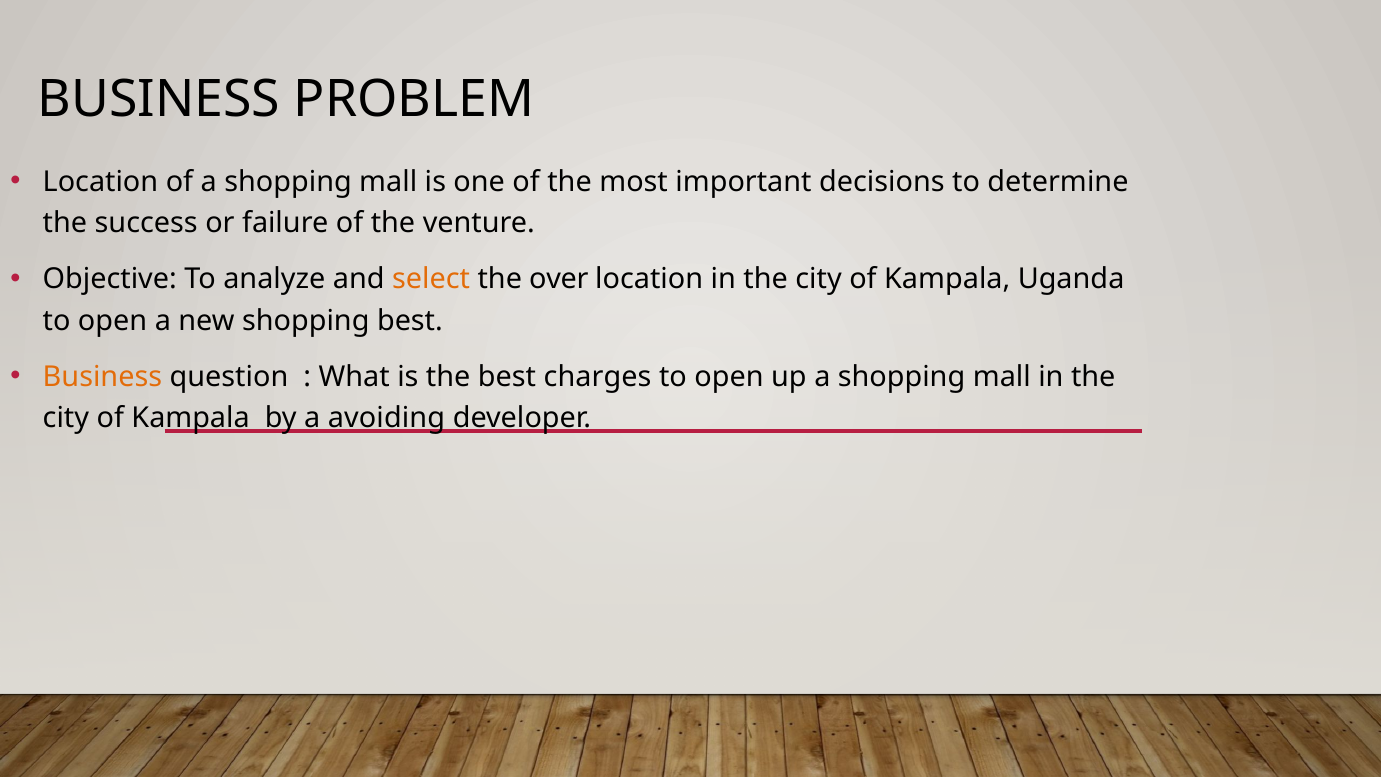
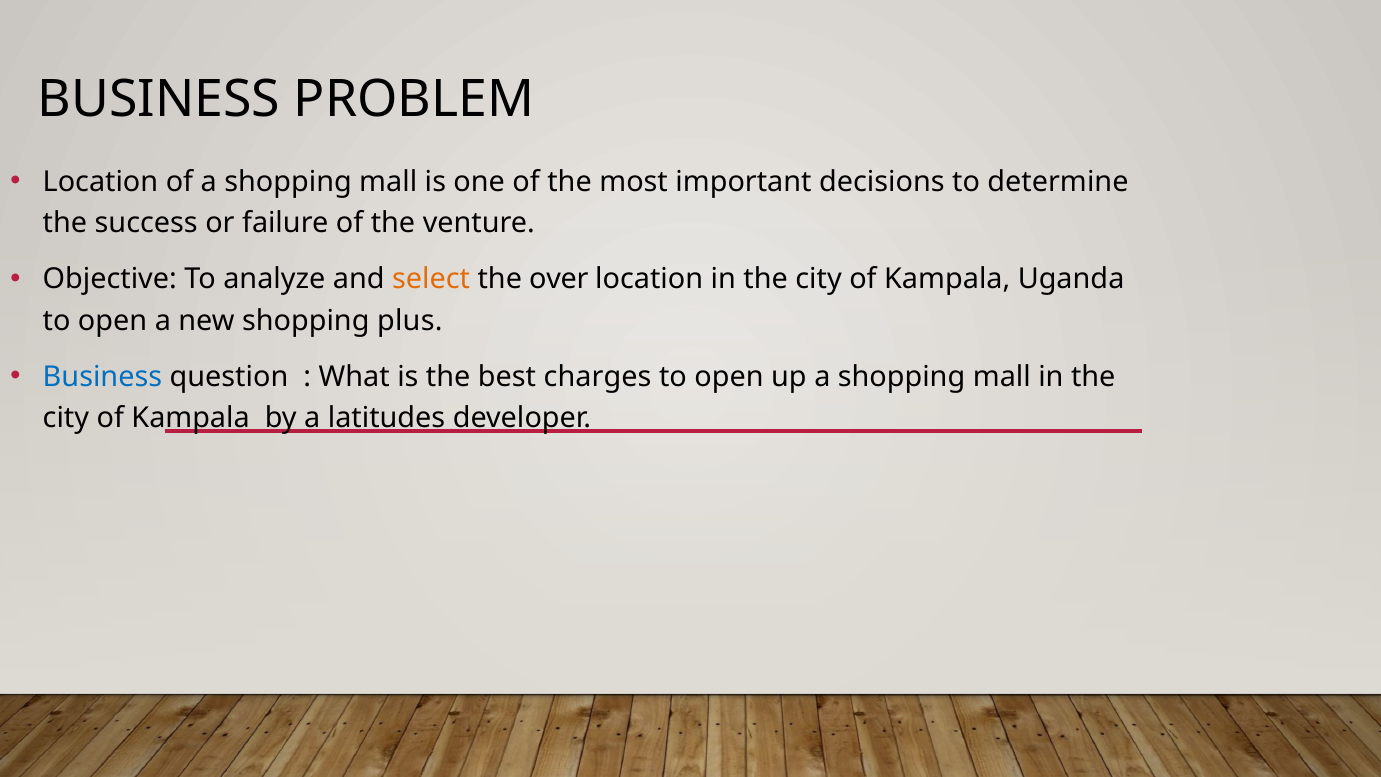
shopping best: best -> plus
Business at (102, 376) colour: orange -> blue
avoiding: avoiding -> latitudes
